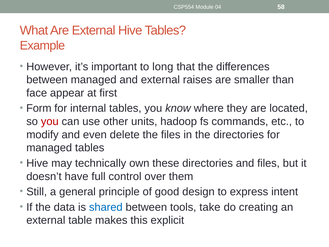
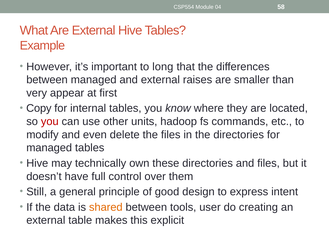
face: face -> very
Form: Form -> Copy
shared colour: blue -> orange
take: take -> user
